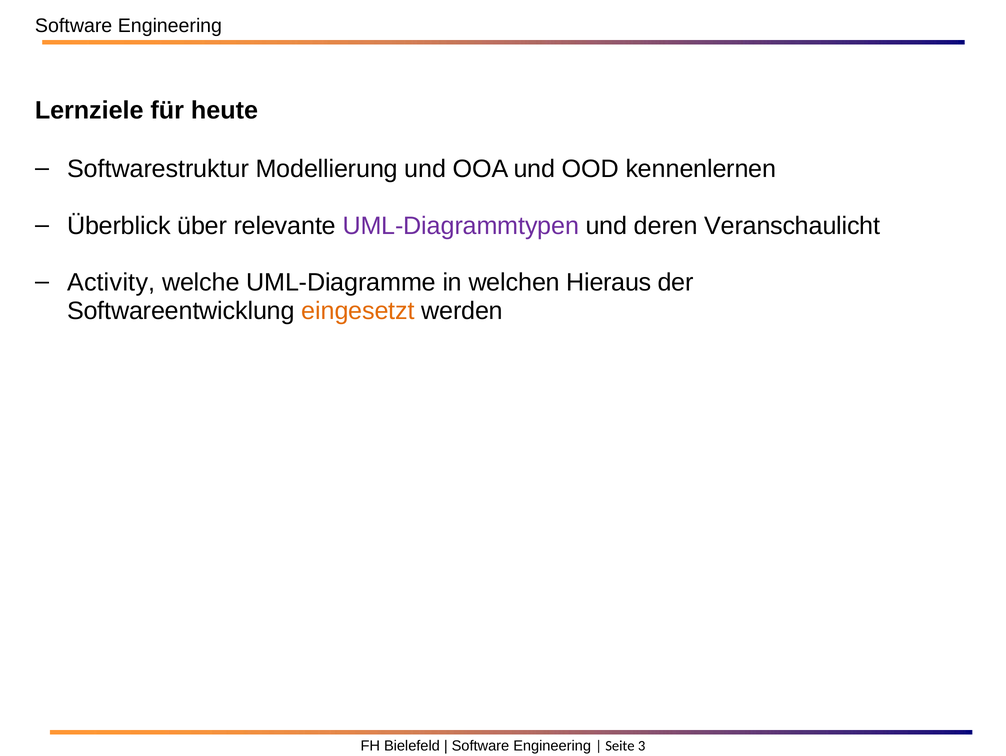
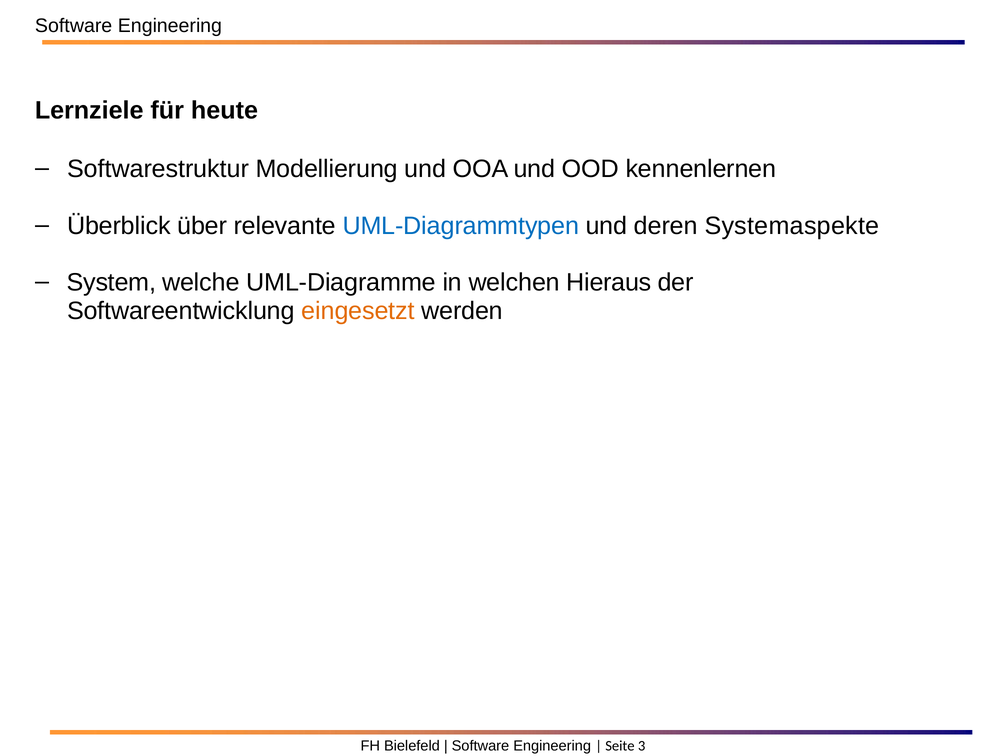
UML-Diagrammtypen colour: purple -> blue
Veranschaulicht: Veranschaulicht -> Systemaspekte
Activity: Activity -> System
